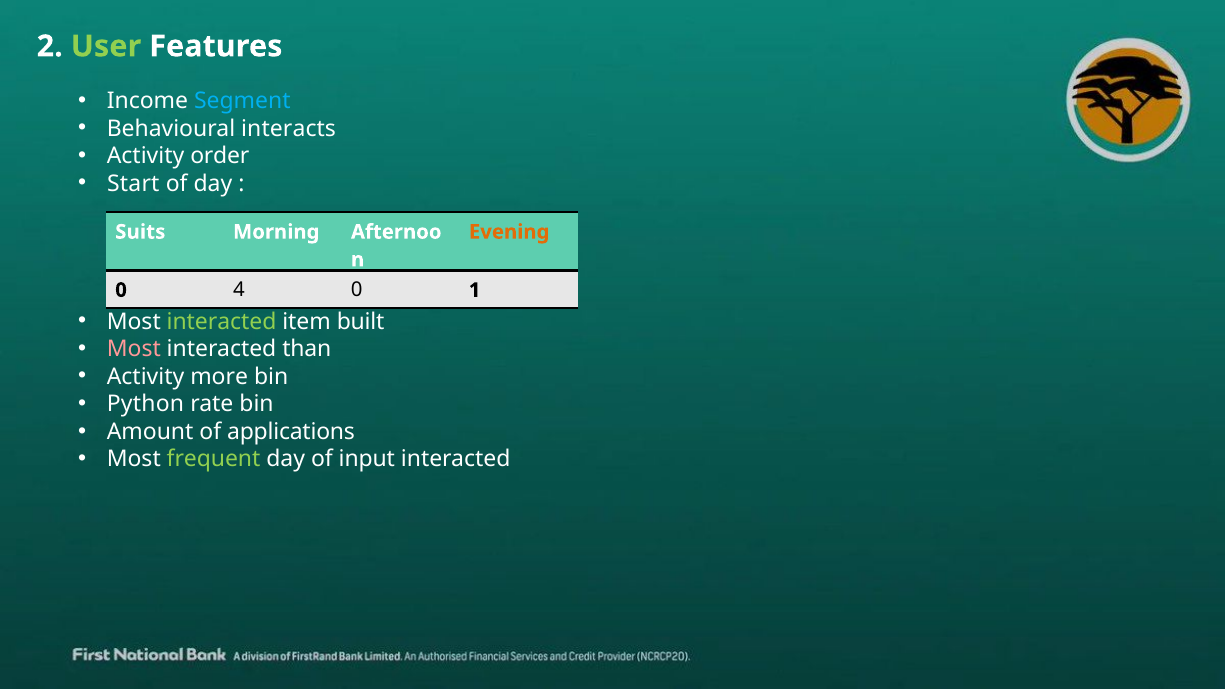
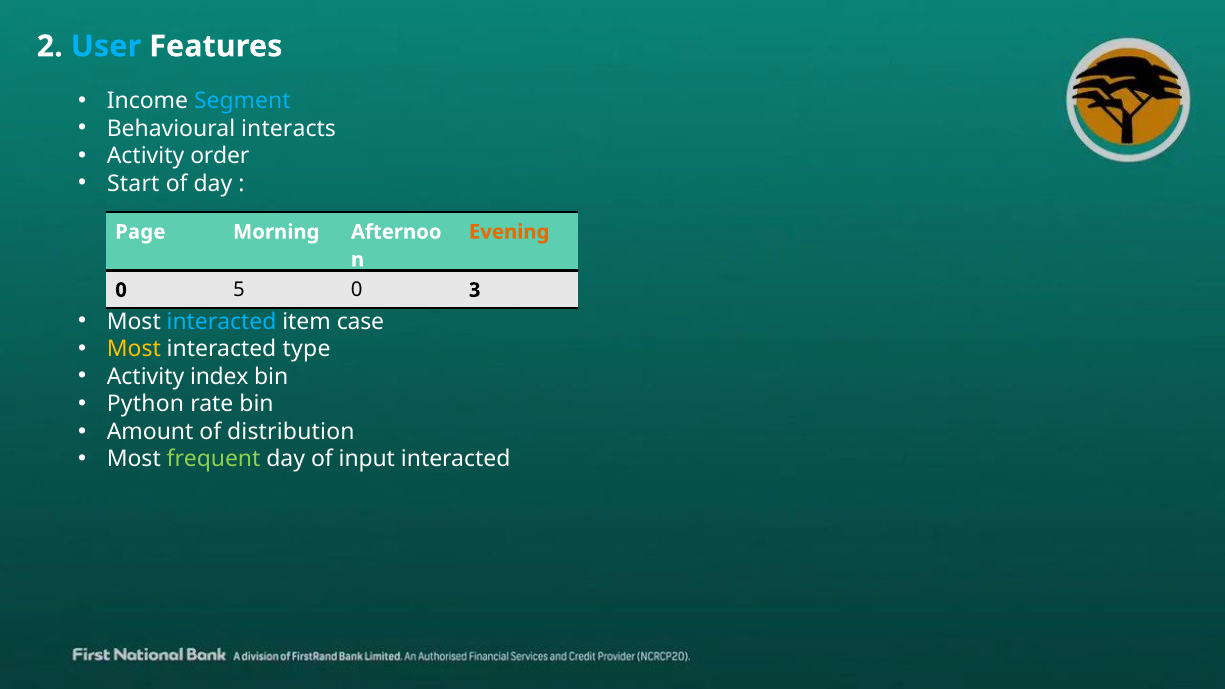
User colour: light green -> light blue
Suits: Suits -> Page
4: 4 -> 5
1: 1 -> 3
interacted at (222, 321) colour: light green -> light blue
built: built -> case
Most at (134, 349) colour: pink -> yellow
than: than -> type
more: more -> index
applications: applications -> distribution
